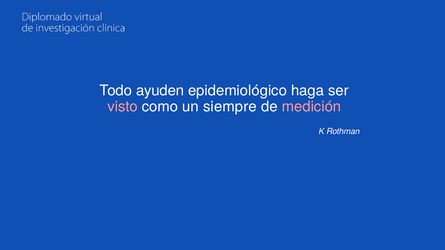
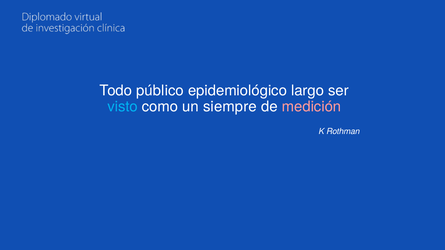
ayuden: ayuden -> público
haga: haga -> largo
visto colour: pink -> light blue
